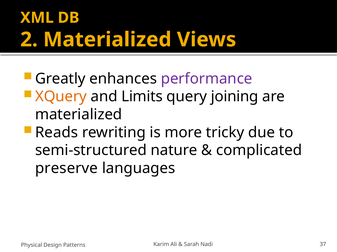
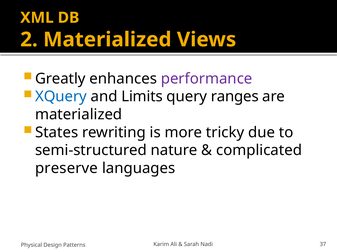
XQuery colour: orange -> blue
joining: joining -> ranges
Reads: Reads -> States
